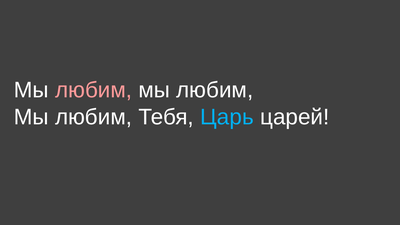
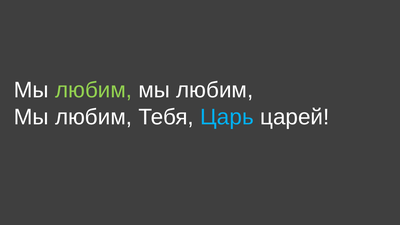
любим at (94, 90) colour: pink -> light green
